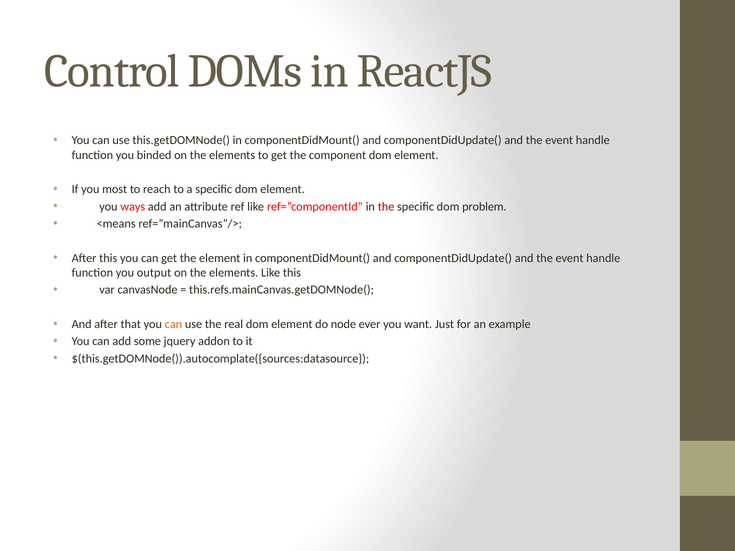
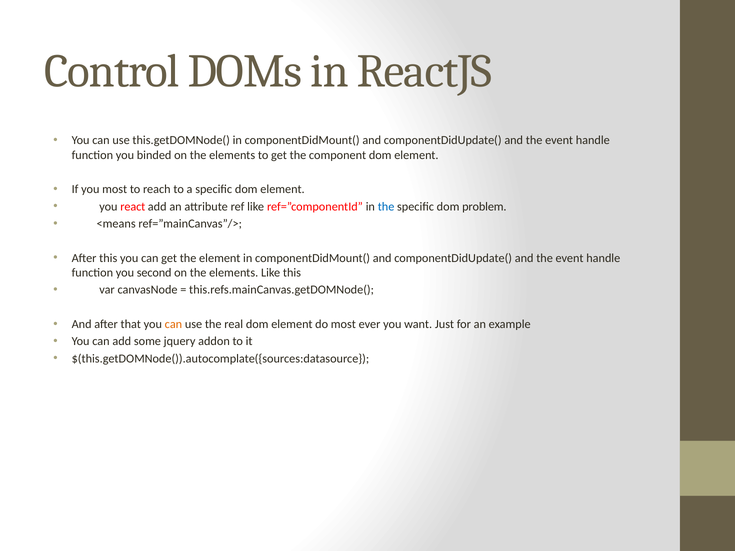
ways: ways -> react
the at (386, 207) colour: red -> blue
output: output -> second
do node: node -> most
